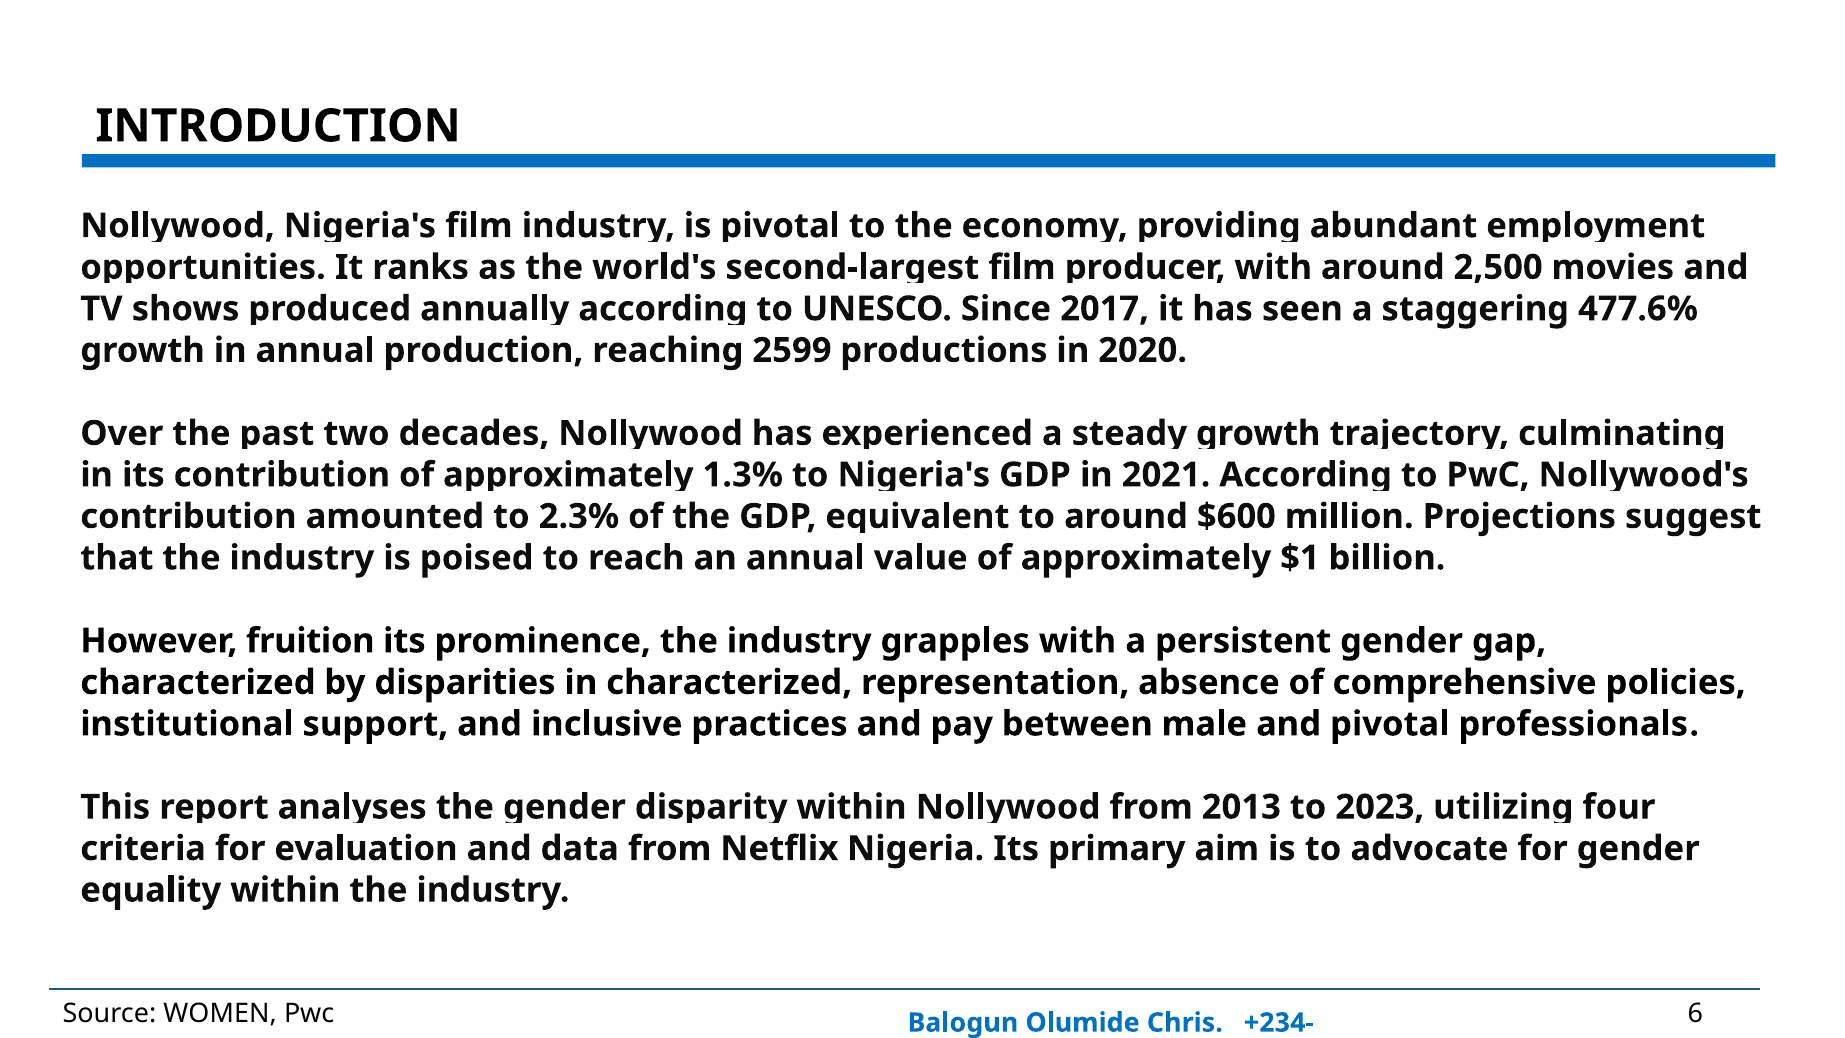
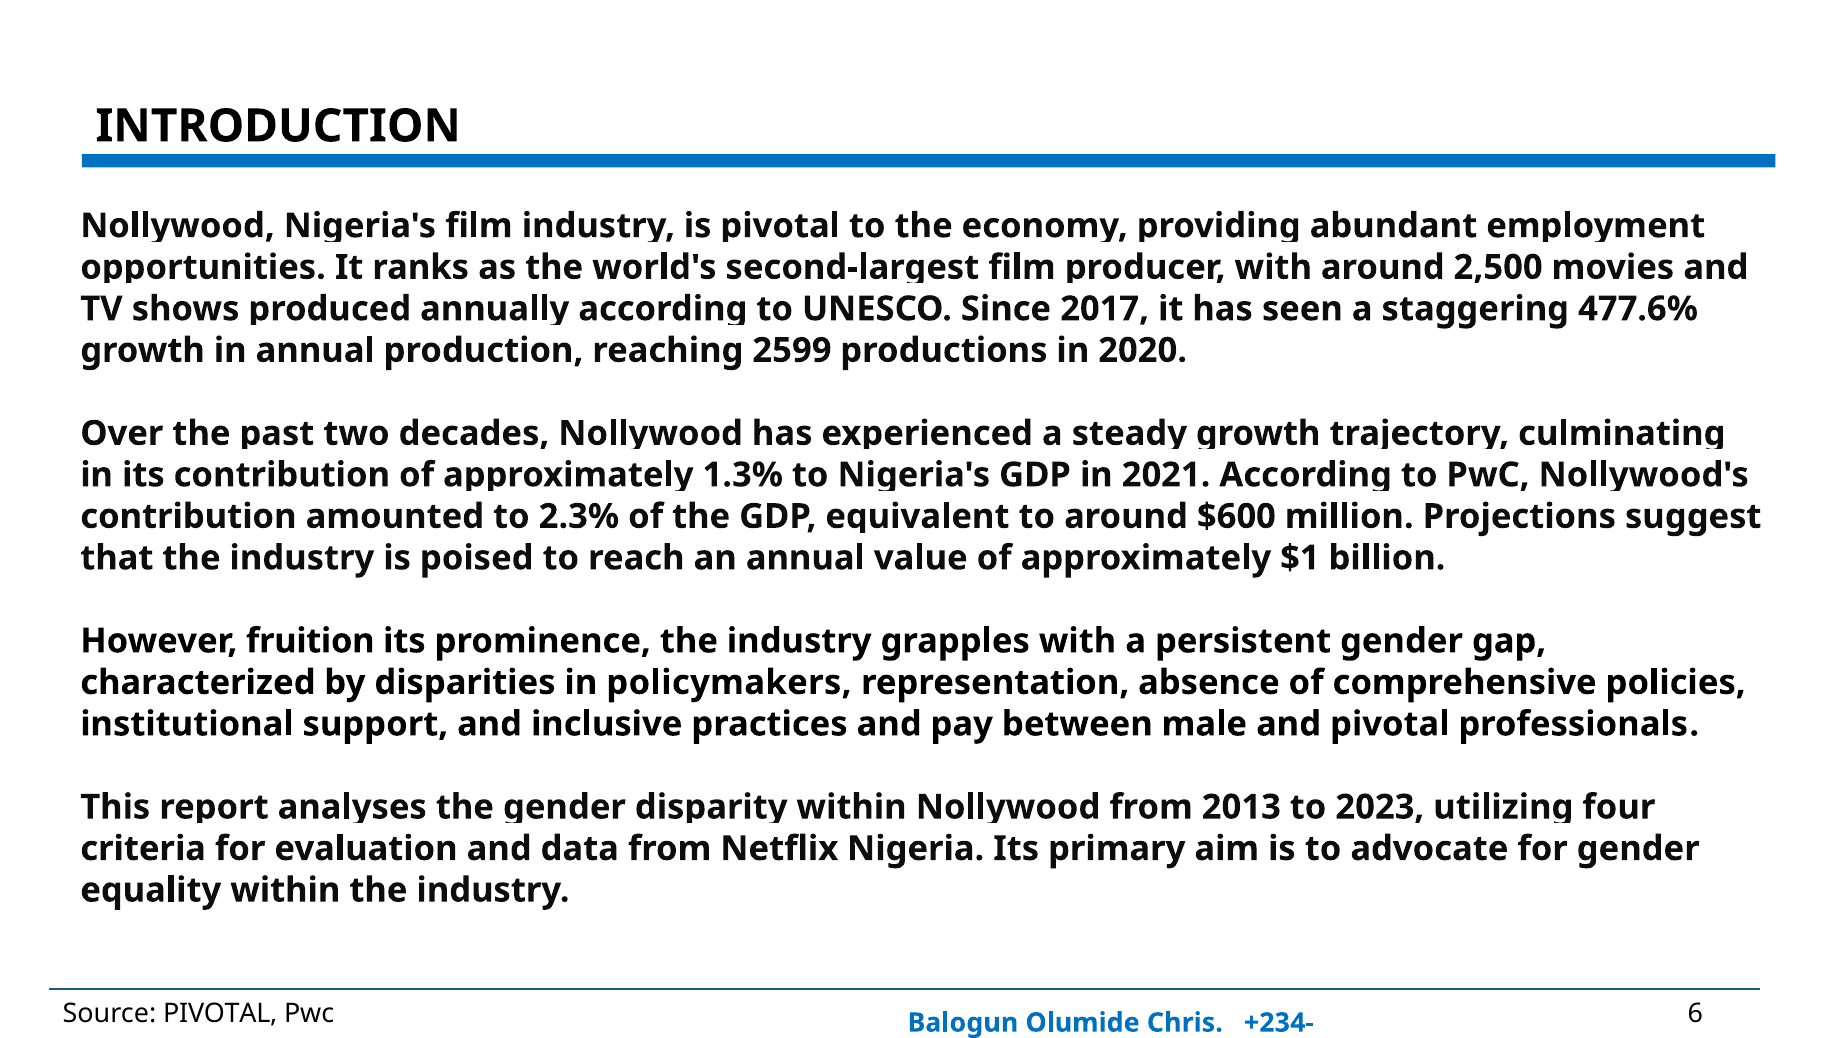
in characterized: characterized -> policymakers
Source WOMEN: WOMEN -> PIVOTAL
